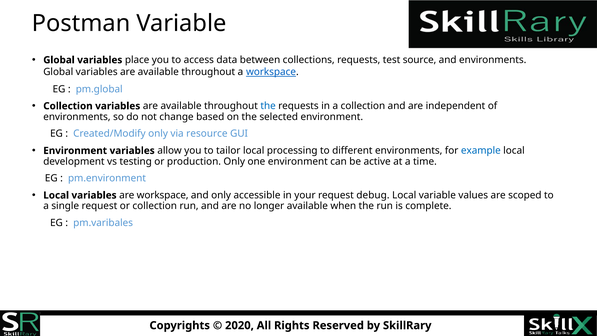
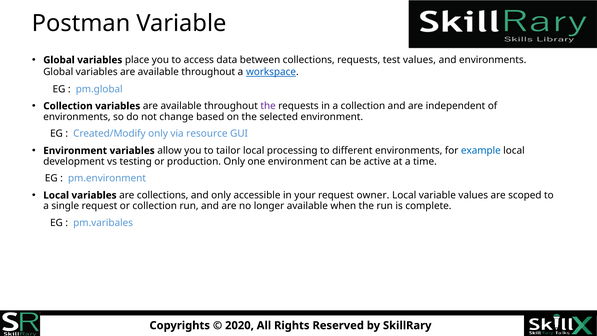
test source: source -> values
the at (268, 106) colour: blue -> purple
are workspace: workspace -> collections
debug: debug -> owner
